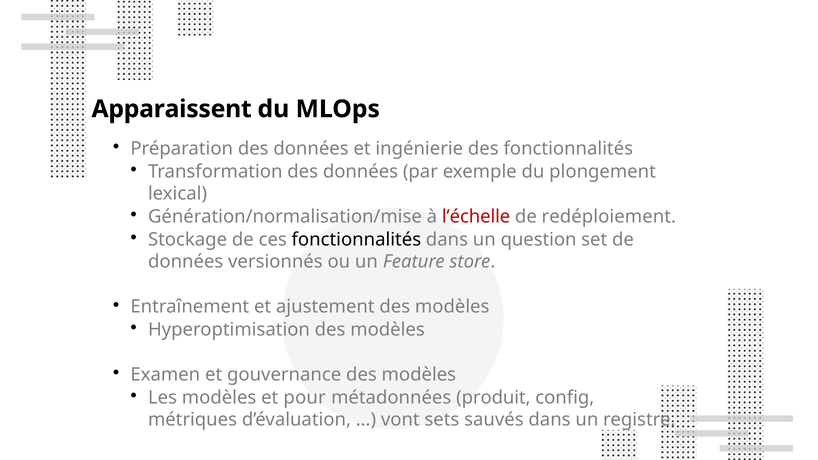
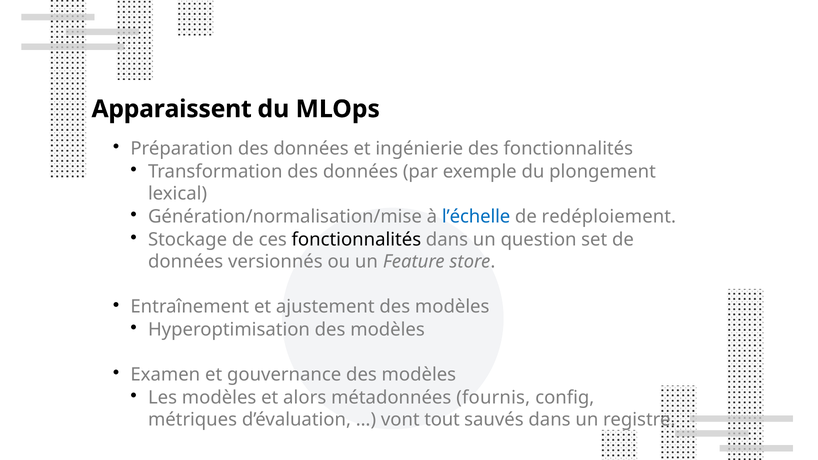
l’échelle colour: red -> blue
pour: pour -> alors
produit: produit -> fournis
sets: sets -> tout
